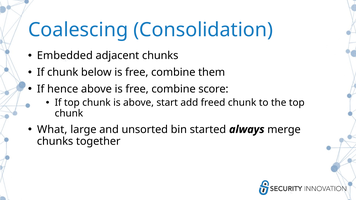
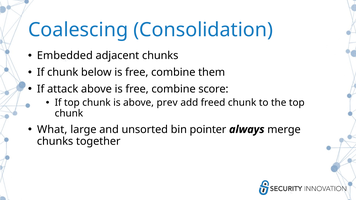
hence: hence -> attack
start: start -> prev
started: started -> pointer
